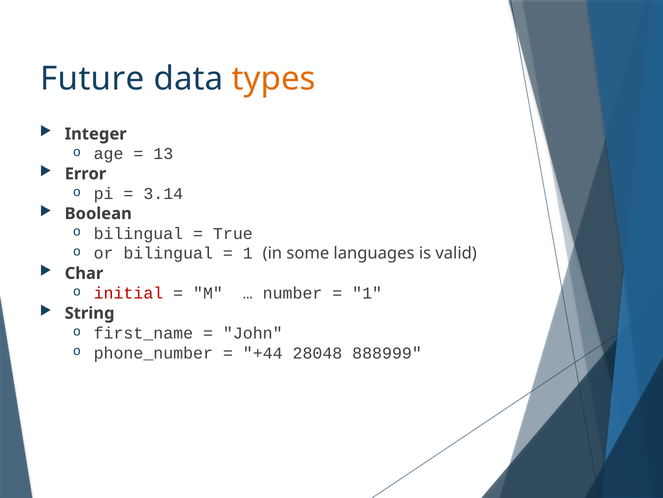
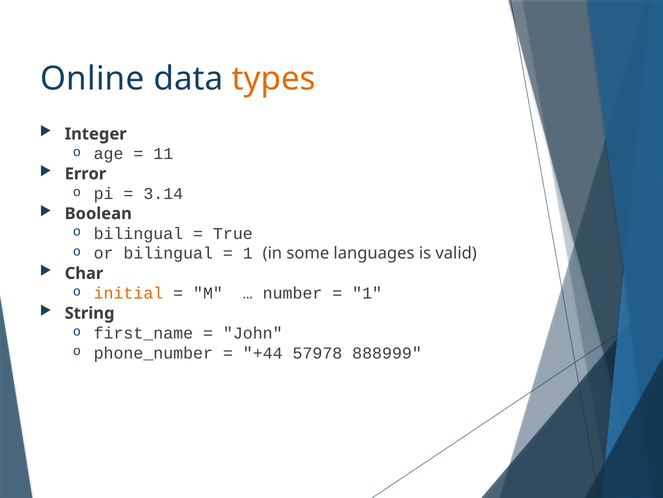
Future: Future -> Online
13: 13 -> 11
initial colour: red -> orange
28048: 28048 -> 57978
